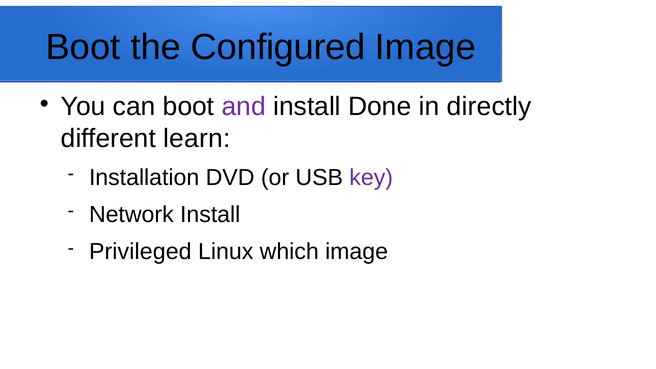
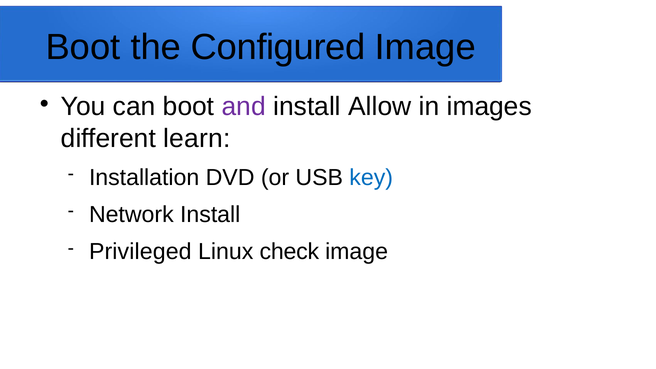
Done: Done -> Allow
directly: directly -> images
key colour: purple -> blue
which: which -> check
